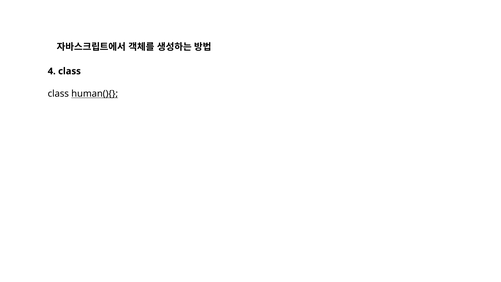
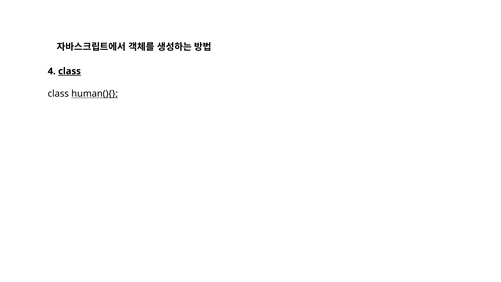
class at (69, 71) underline: none -> present
